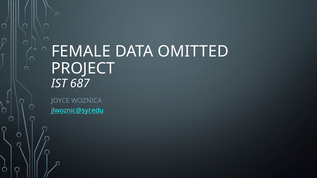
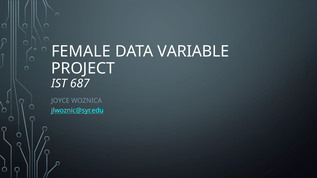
OMITTED: OMITTED -> VARIABLE
